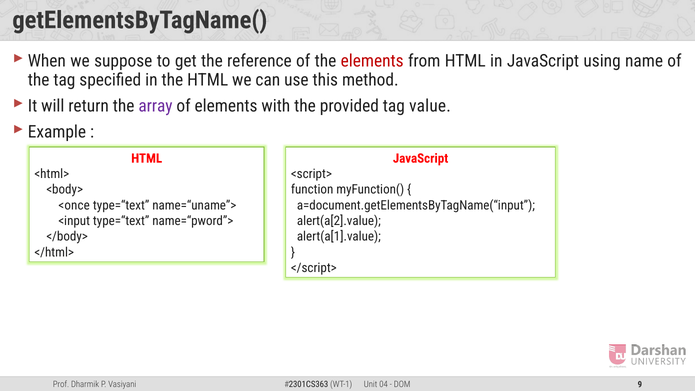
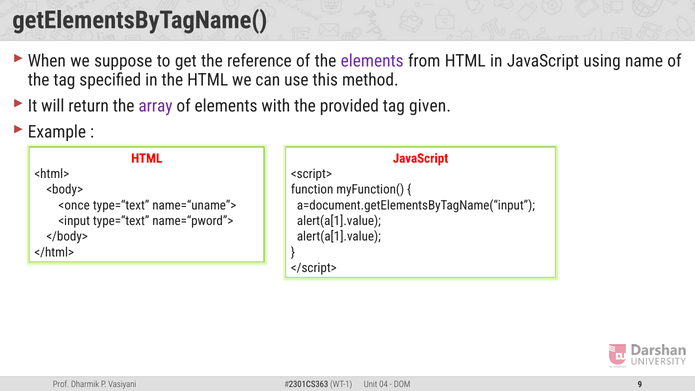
elements at (372, 61) colour: red -> purple
value: value -> given
alert(a[2].value at (339, 221): alert(a[2].value -> alert(a[1].value
